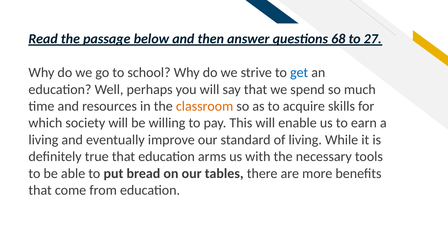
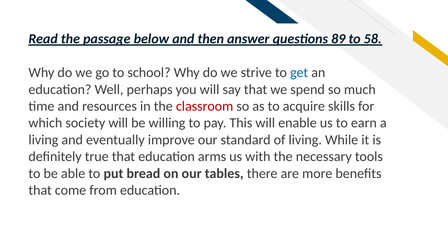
68: 68 -> 89
27: 27 -> 58
classroom colour: orange -> red
